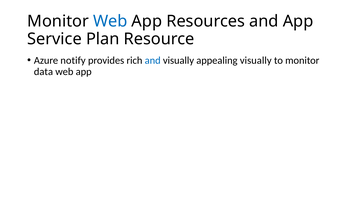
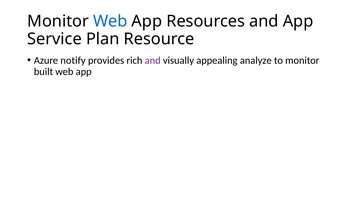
and at (153, 60) colour: blue -> purple
appealing visually: visually -> analyze
data: data -> built
